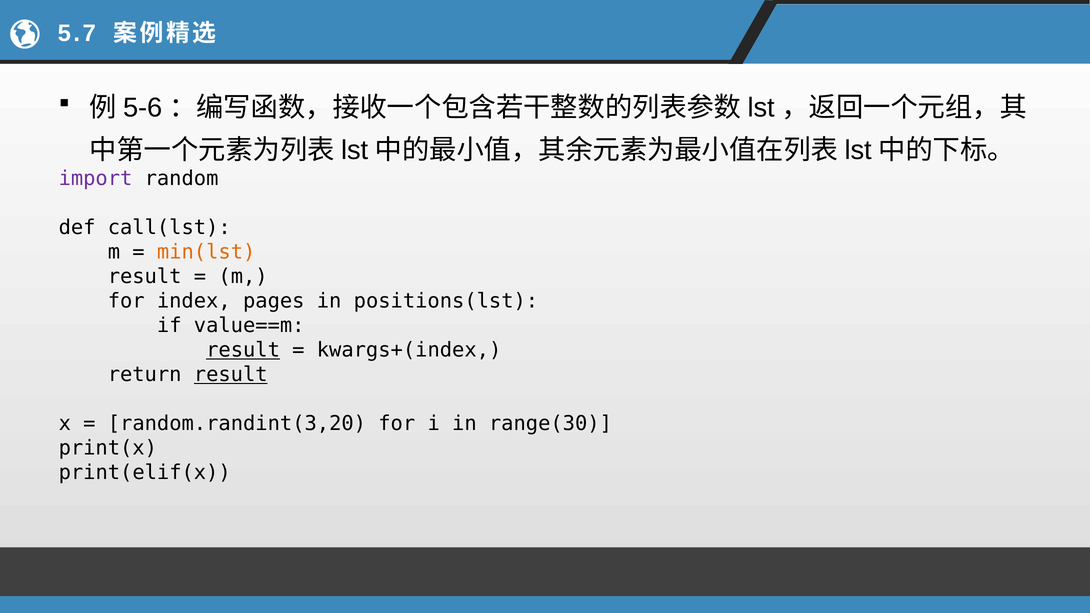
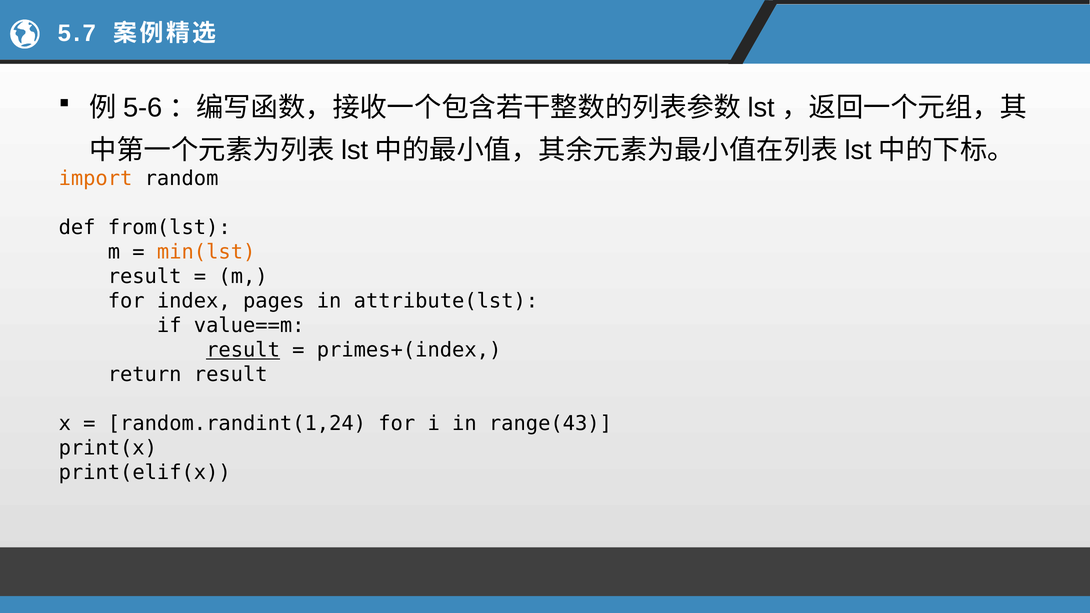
import colour: purple -> orange
call(lst: call(lst -> from(lst
positions(lst: positions(lst -> attribute(lst
kwargs+(index: kwargs+(index -> primes+(index
result at (231, 375) underline: present -> none
random.randint(3,20: random.randint(3,20 -> random.randint(1,24
range(30: range(30 -> range(43
